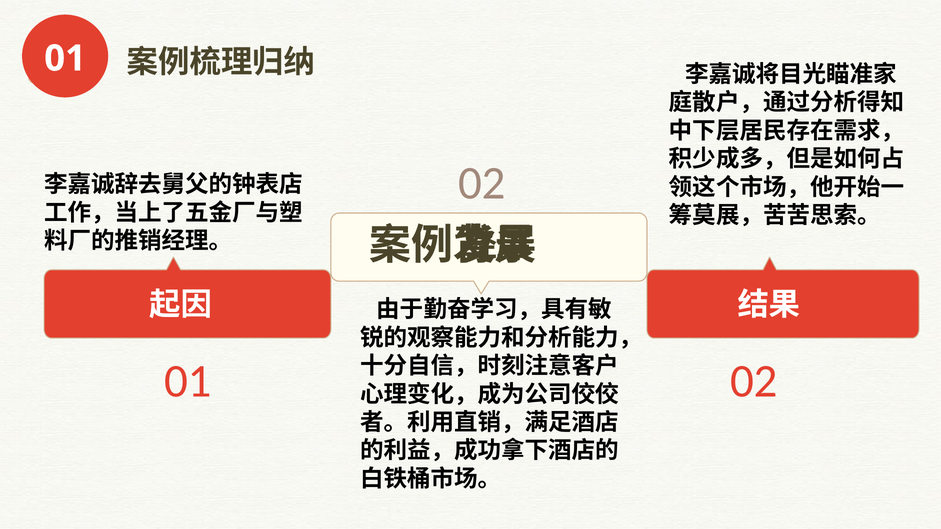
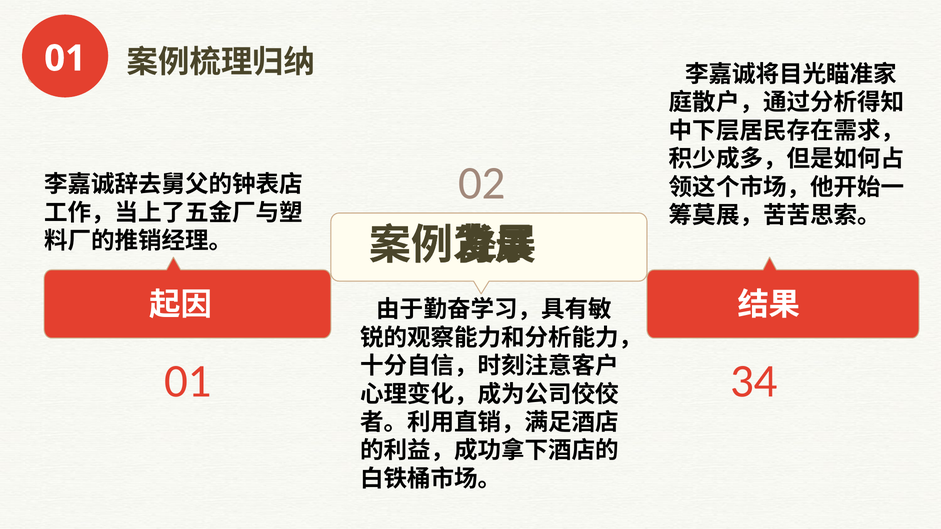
01 02: 02 -> 34
